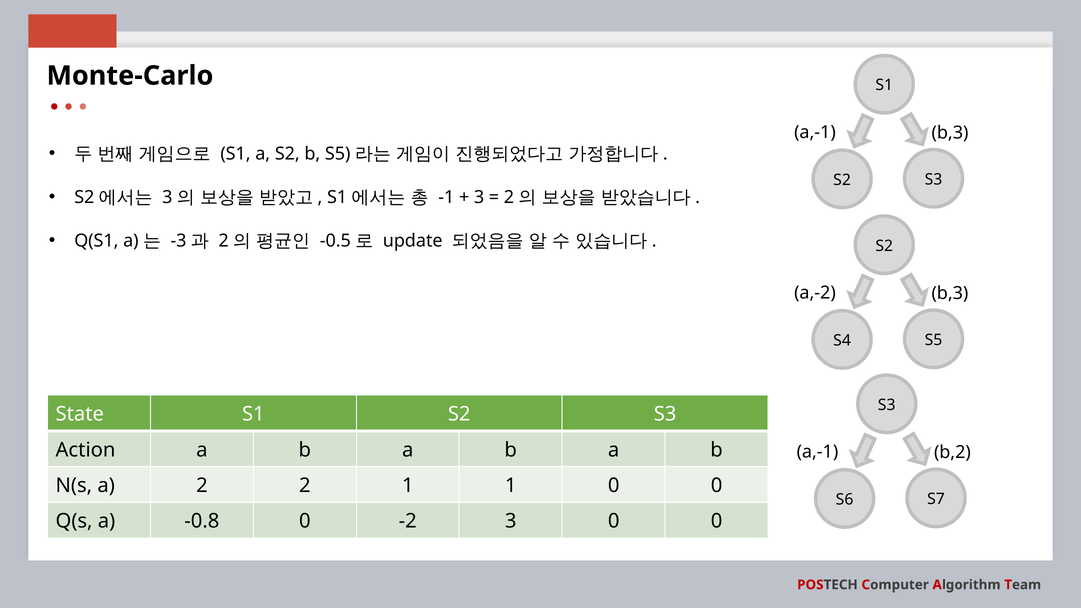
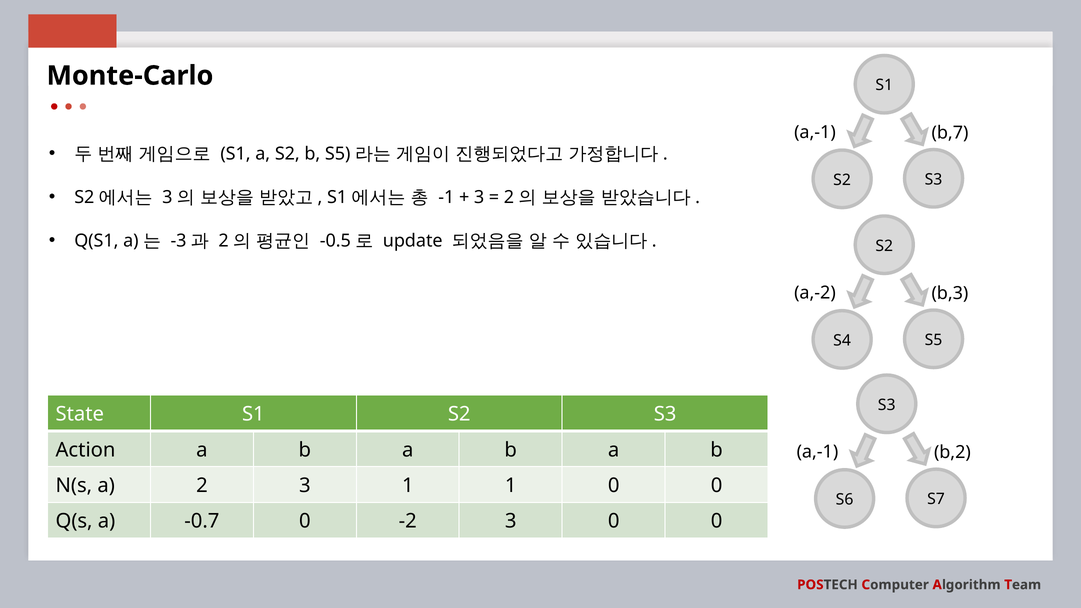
a,-1 b,3: b,3 -> b,7
2 2: 2 -> 3
-0.8: -0.8 -> -0.7
